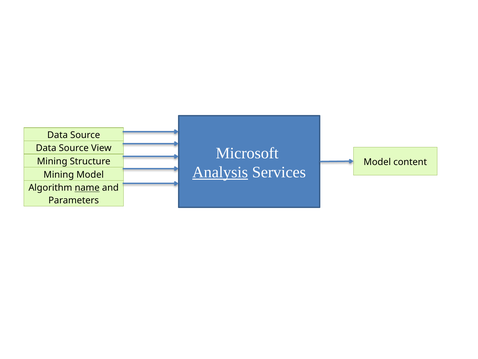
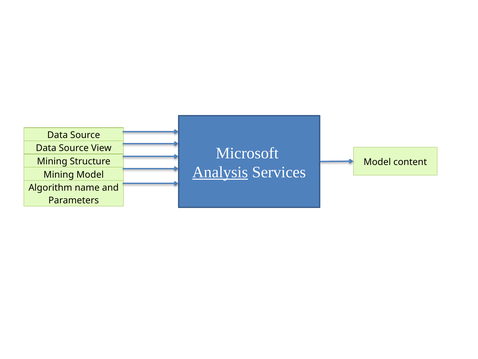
name underline: present -> none
